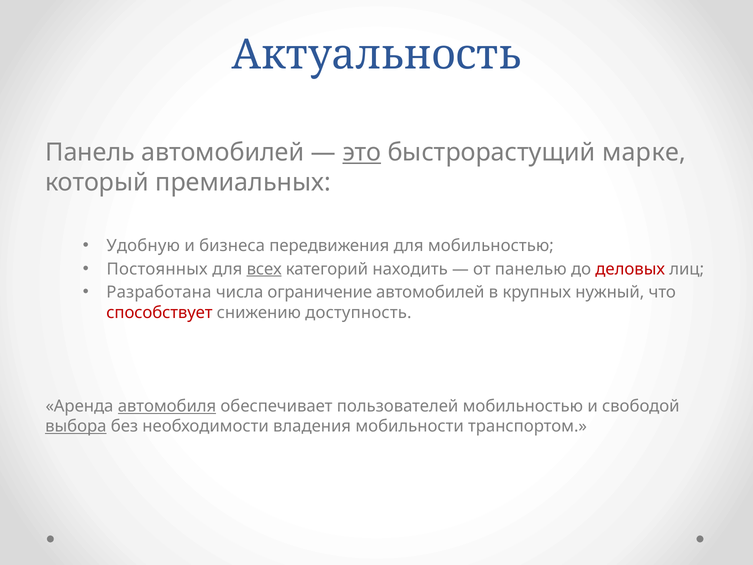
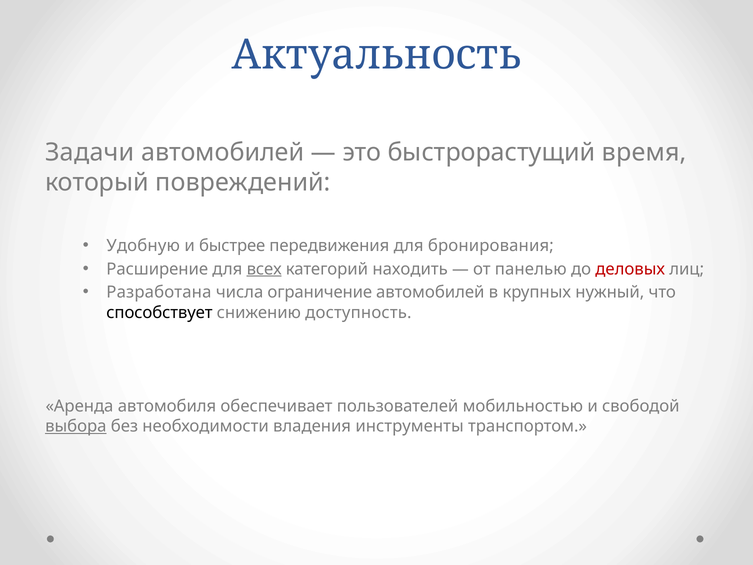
Панель: Панель -> Задачи
это underline: present -> none
марке: марке -> время
премиальных: премиальных -> повреждений
бизнеса: бизнеса -> быстрее
для мобильностью: мобильностью -> бронирования
Постоянных: Постоянных -> Расширение
способствует colour: red -> black
автомобиля underline: present -> none
мобильности: мобильности -> инструменты
